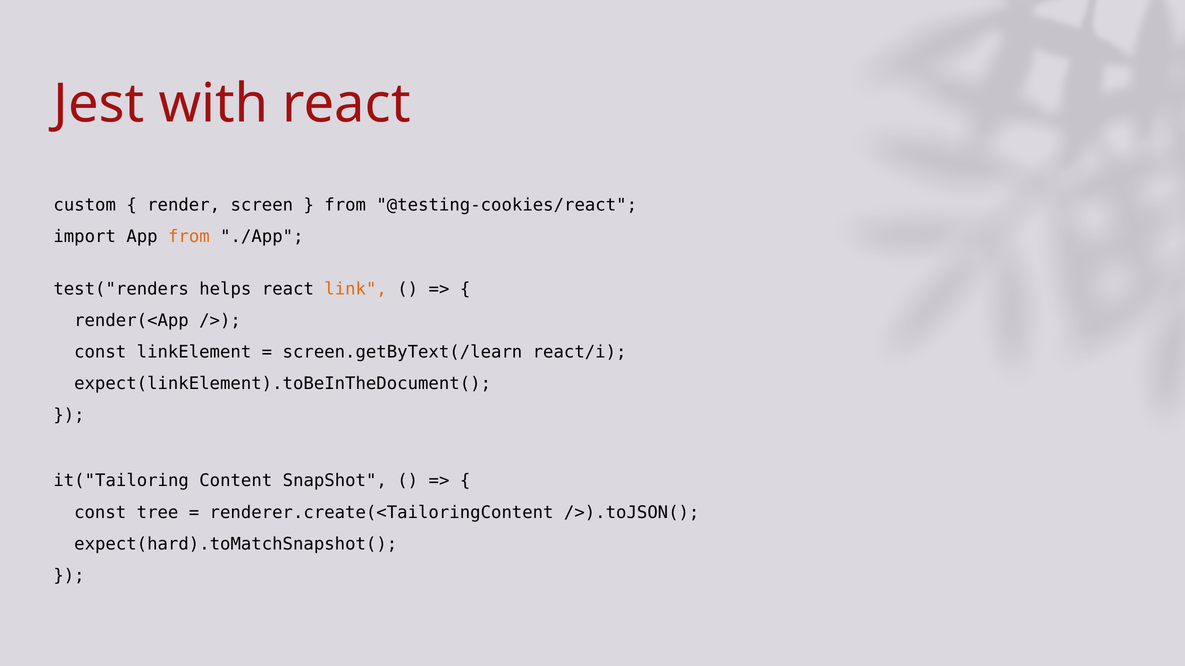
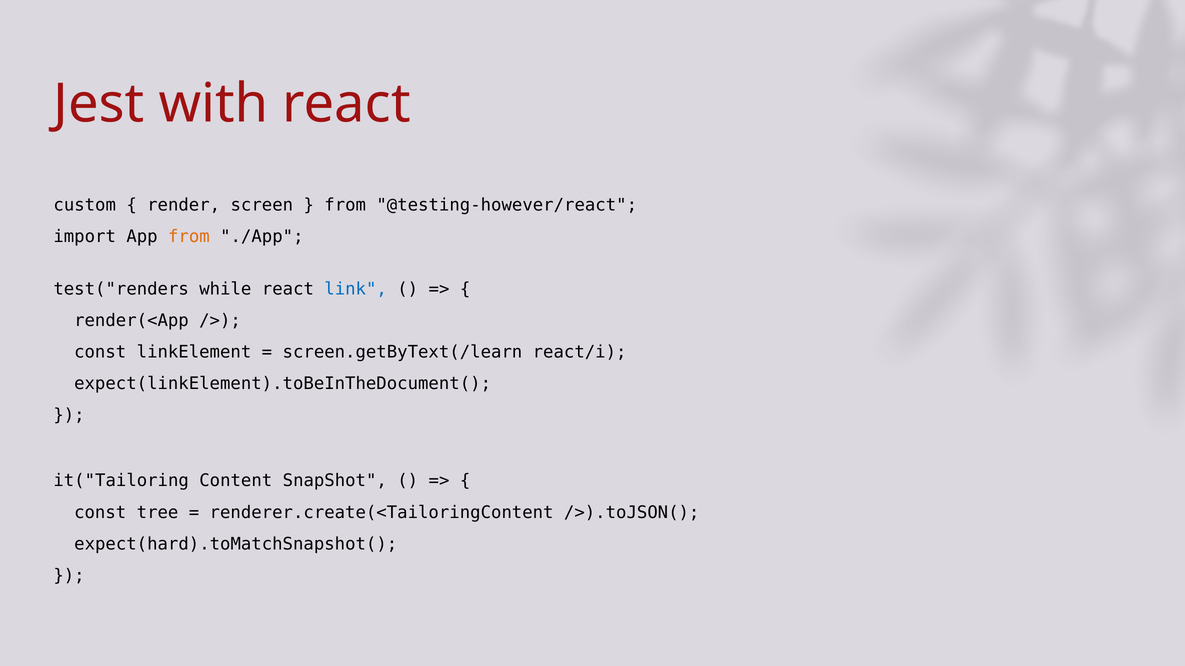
@testing-cookies/react: @testing-cookies/react -> @testing-however/react
helps: helps -> while
link colour: orange -> blue
